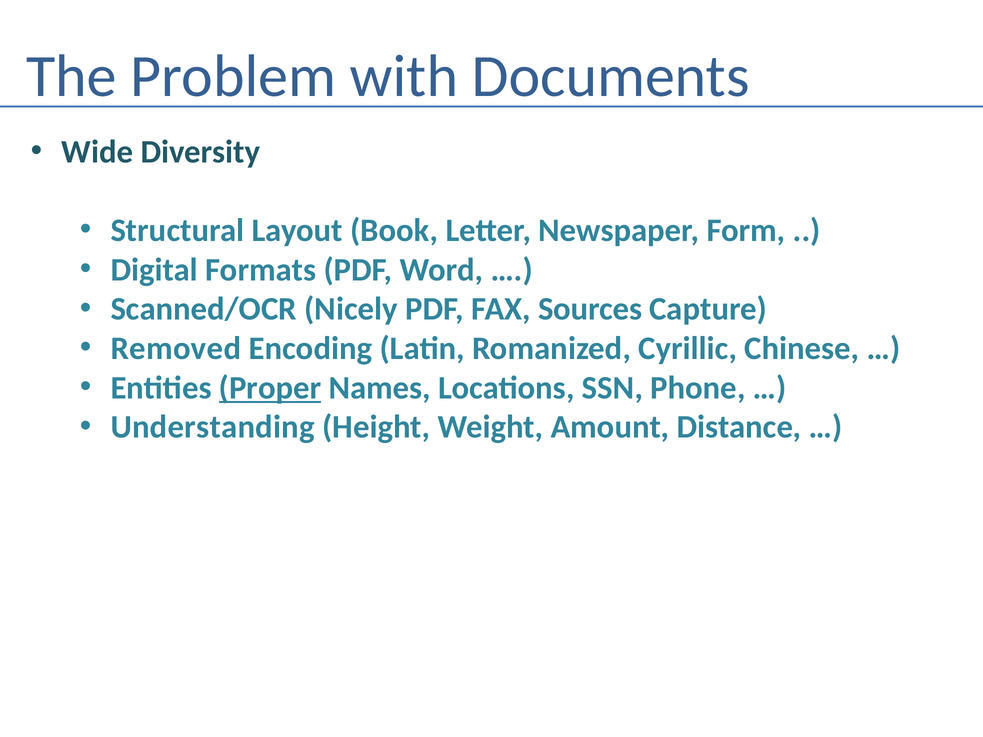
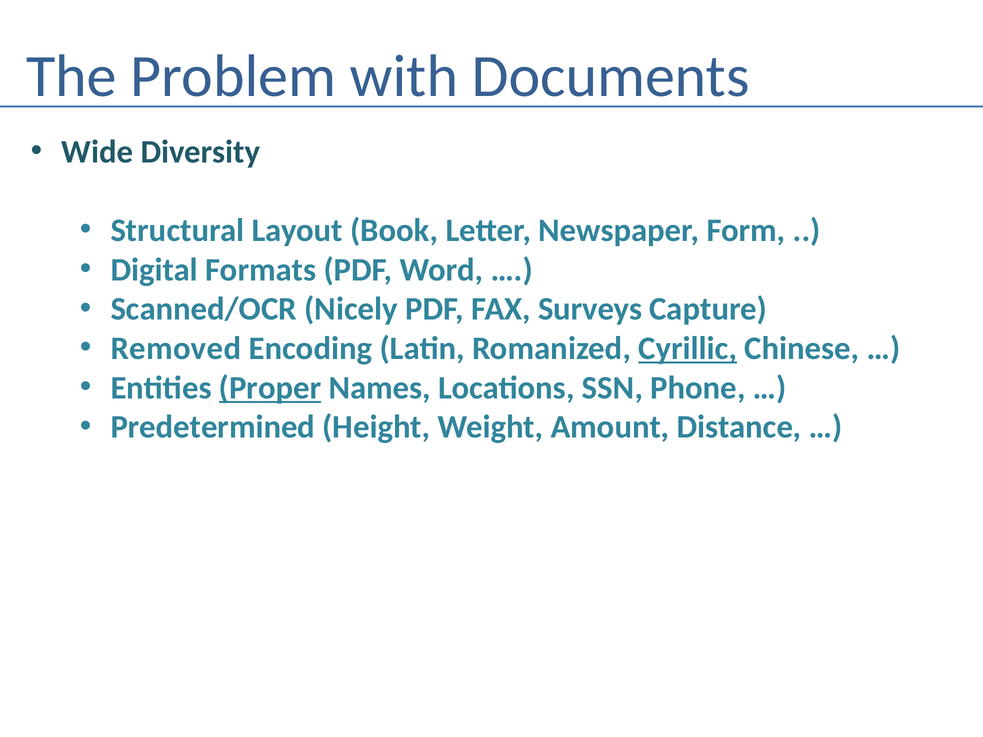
Sources: Sources -> Surveys
Cyrillic underline: none -> present
Understanding: Understanding -> Predetermined
